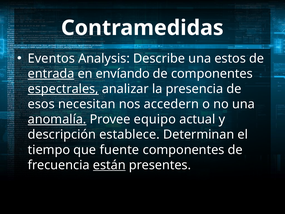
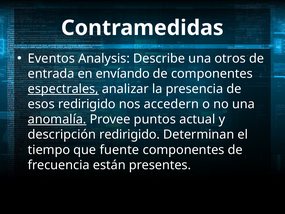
estos: estos -> otros
entrada underline: present -> none
esos necesitan: necesitan -> redirigido
equipo: equipo -> puntos
descripción establece: establece -> redirigido
están underline: present -> none
